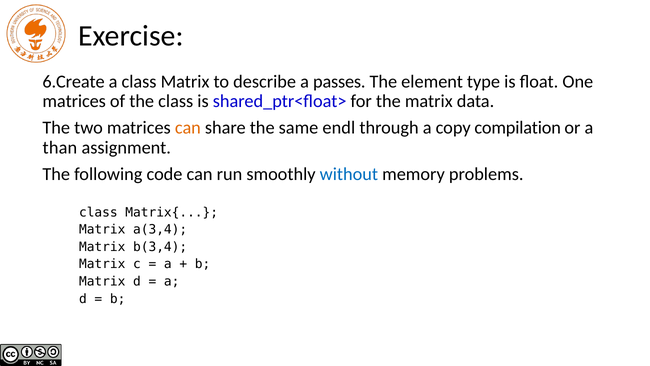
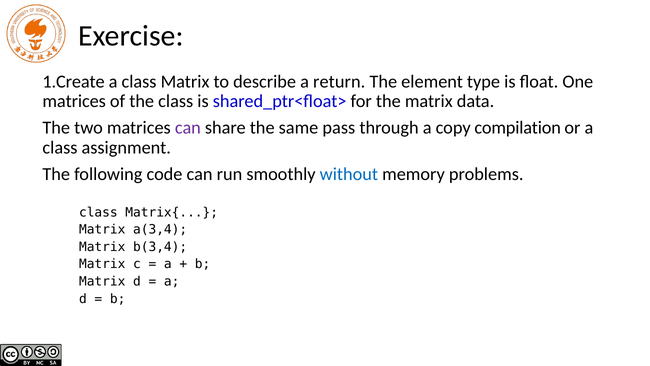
6.Create: 6.Create -> 1.Create
passes: passes -> return
can at (188, 128) colour: orange -> purple
endl: endl -> pass
than at (60, 148): than -> class
